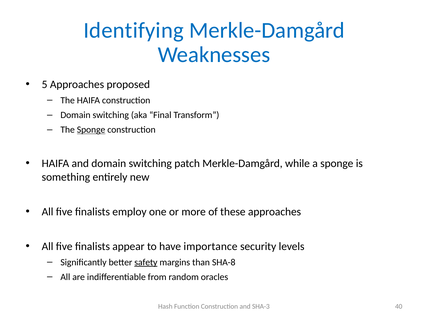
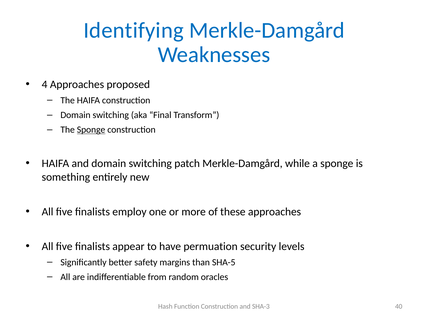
5: 5 -> 4
importance: importance -> permuation
safety underline: present -> none
SHA-8: SHA-8 -> SHA-5
